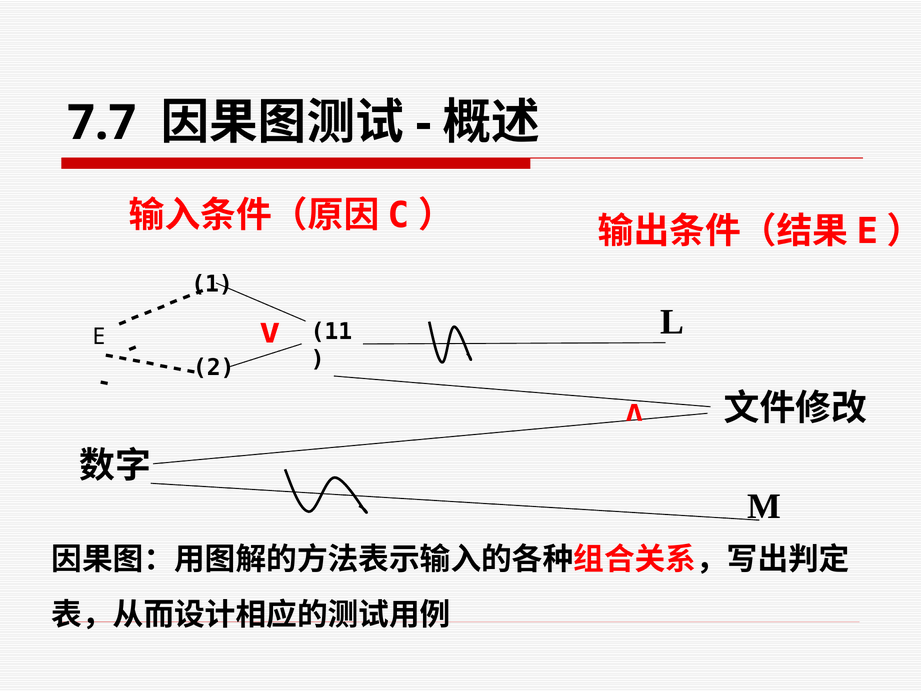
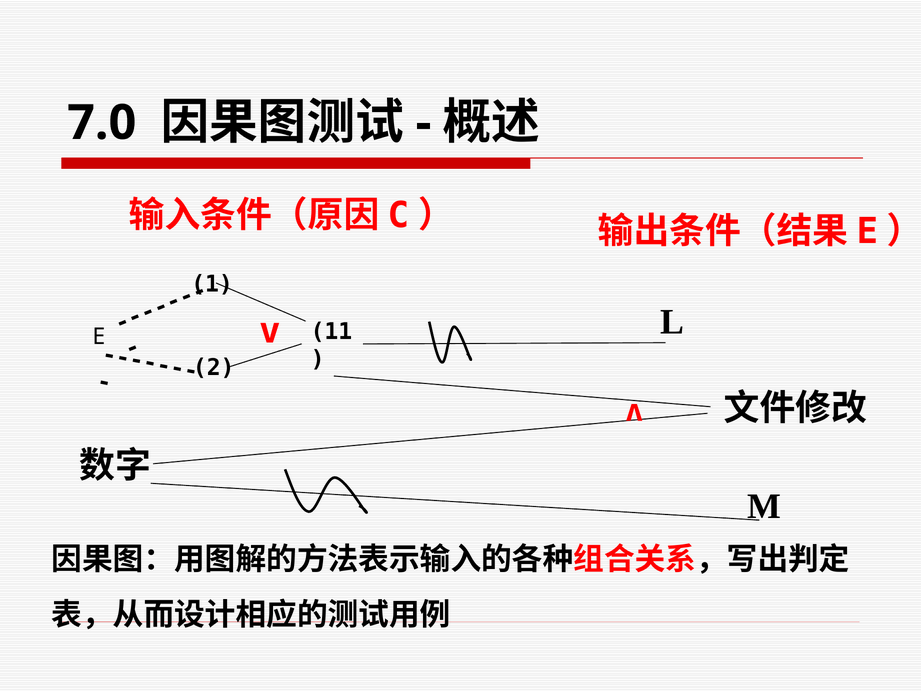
7.7: 7.7 -> 7.0
